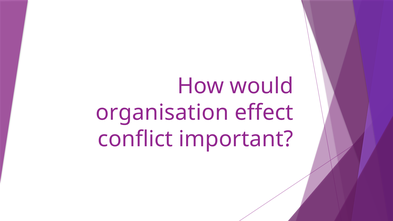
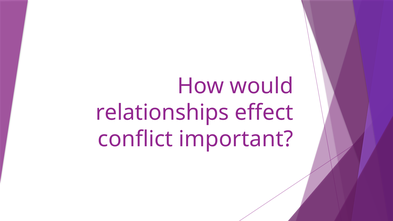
organisation: organisation -> relationships
